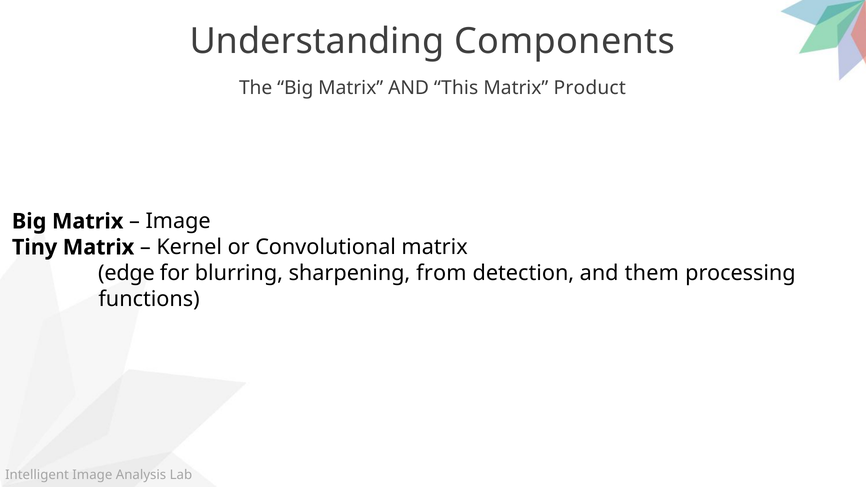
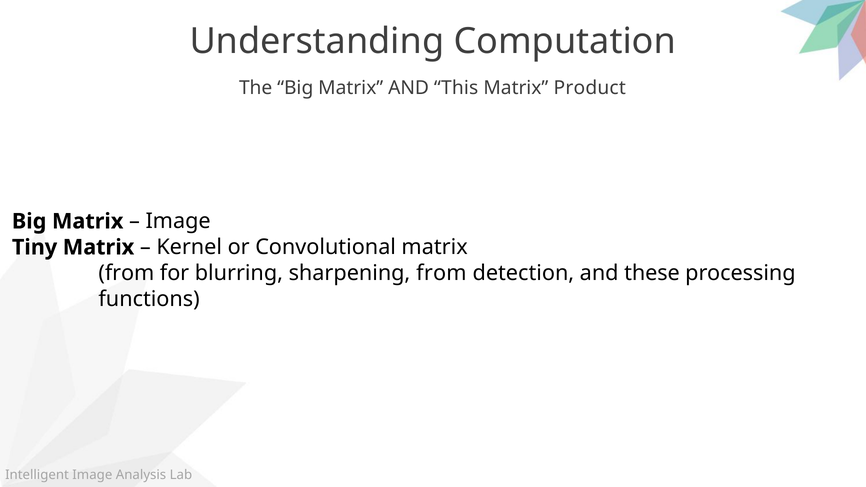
Components: Components -> Computation
edge at (126, 273): edge -> from
them: them -> these
